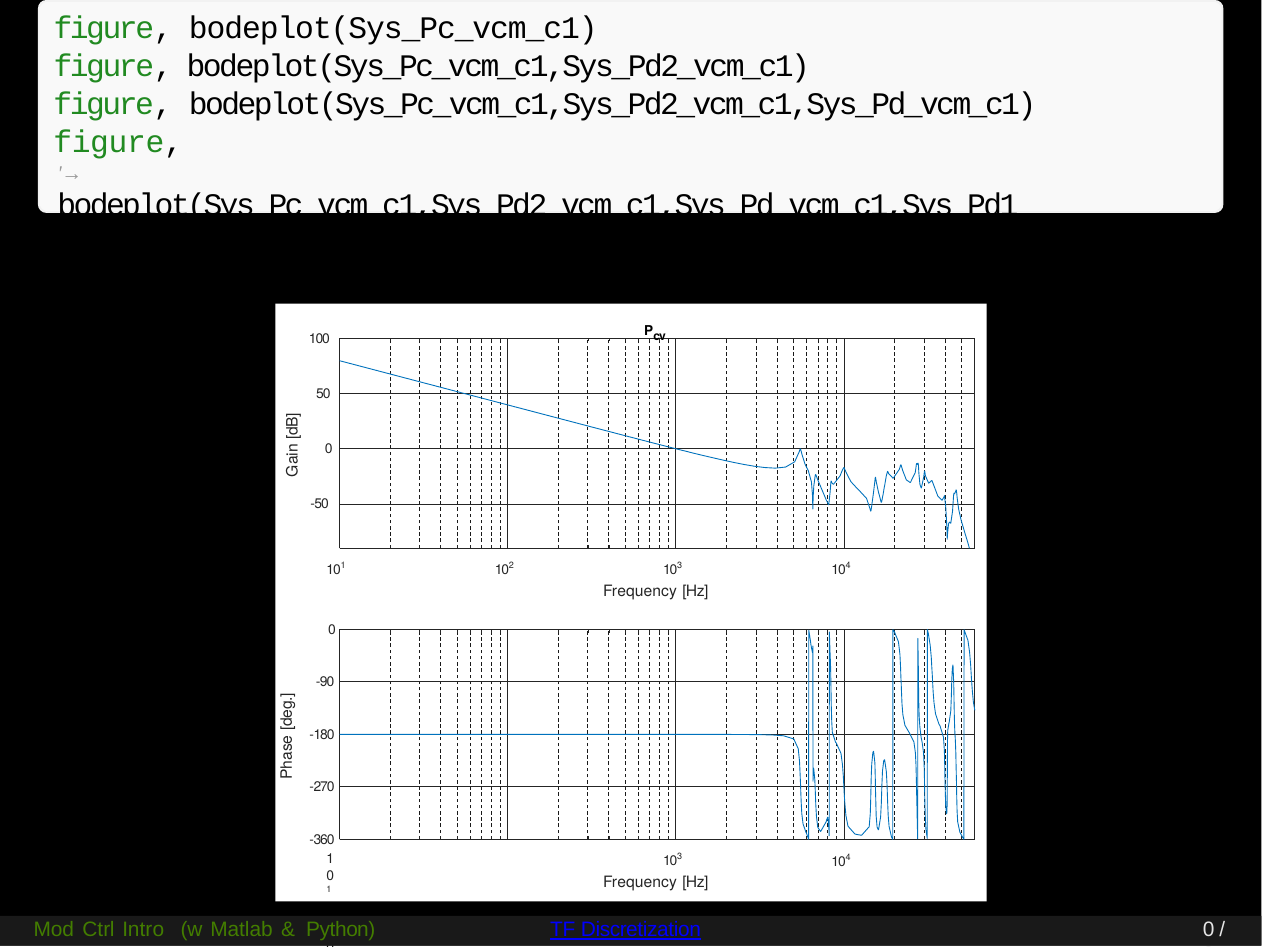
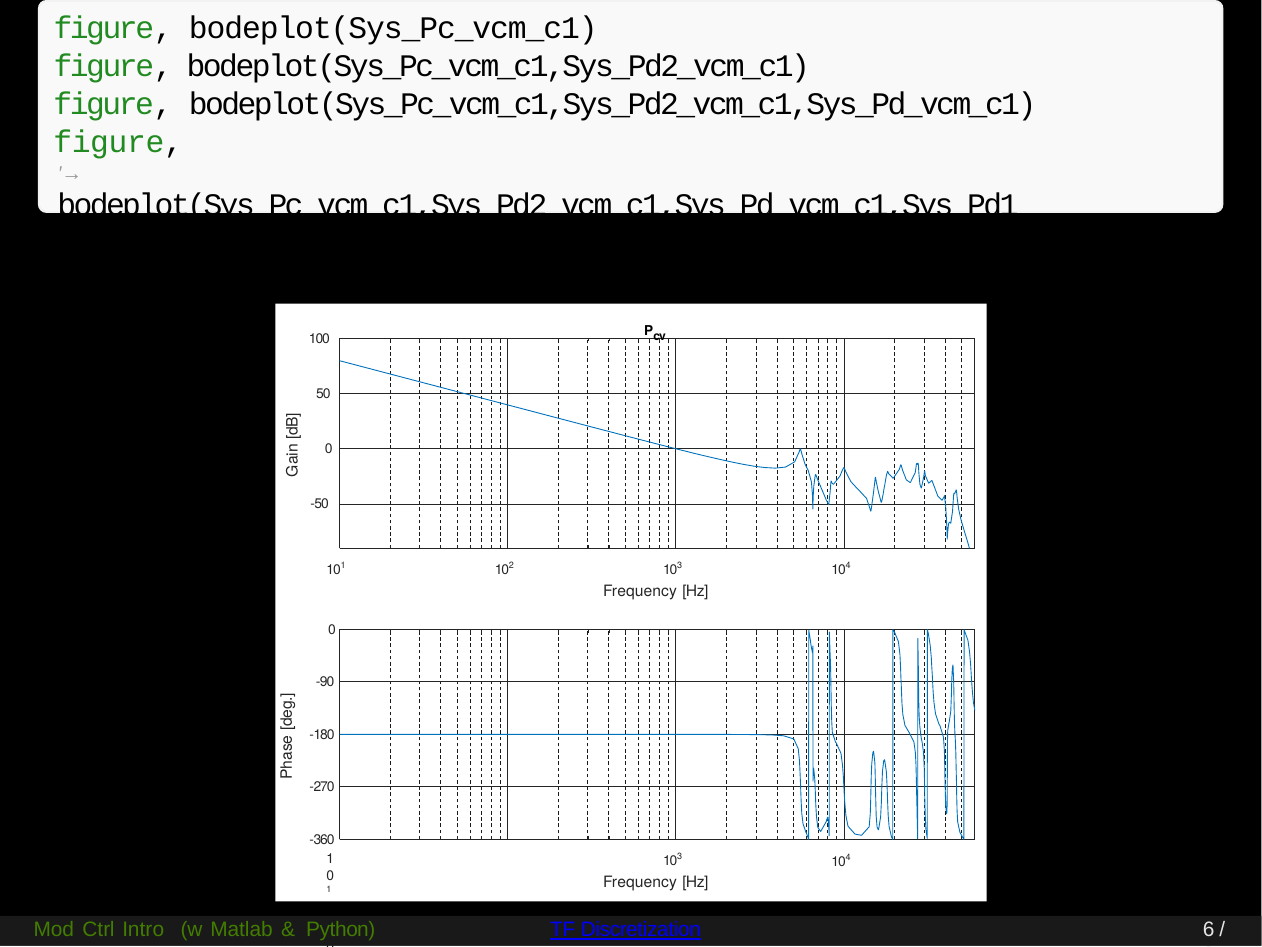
Discretization 0: 0 -> 6
